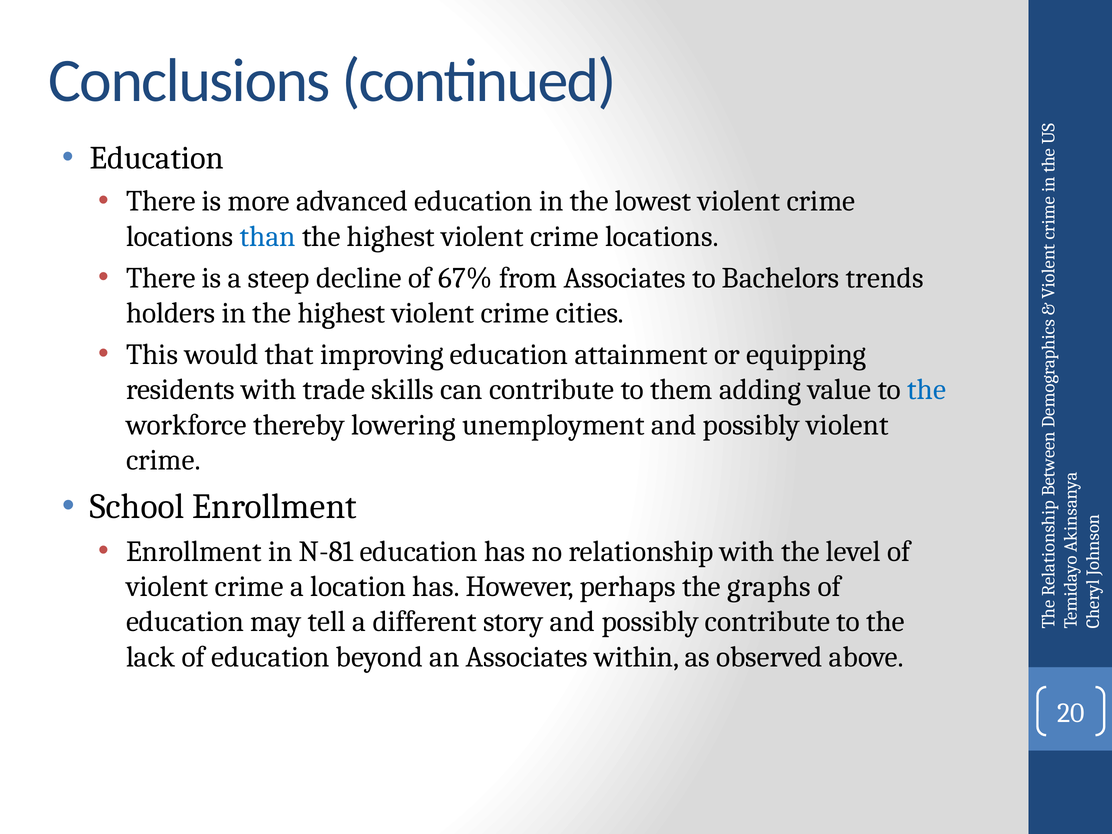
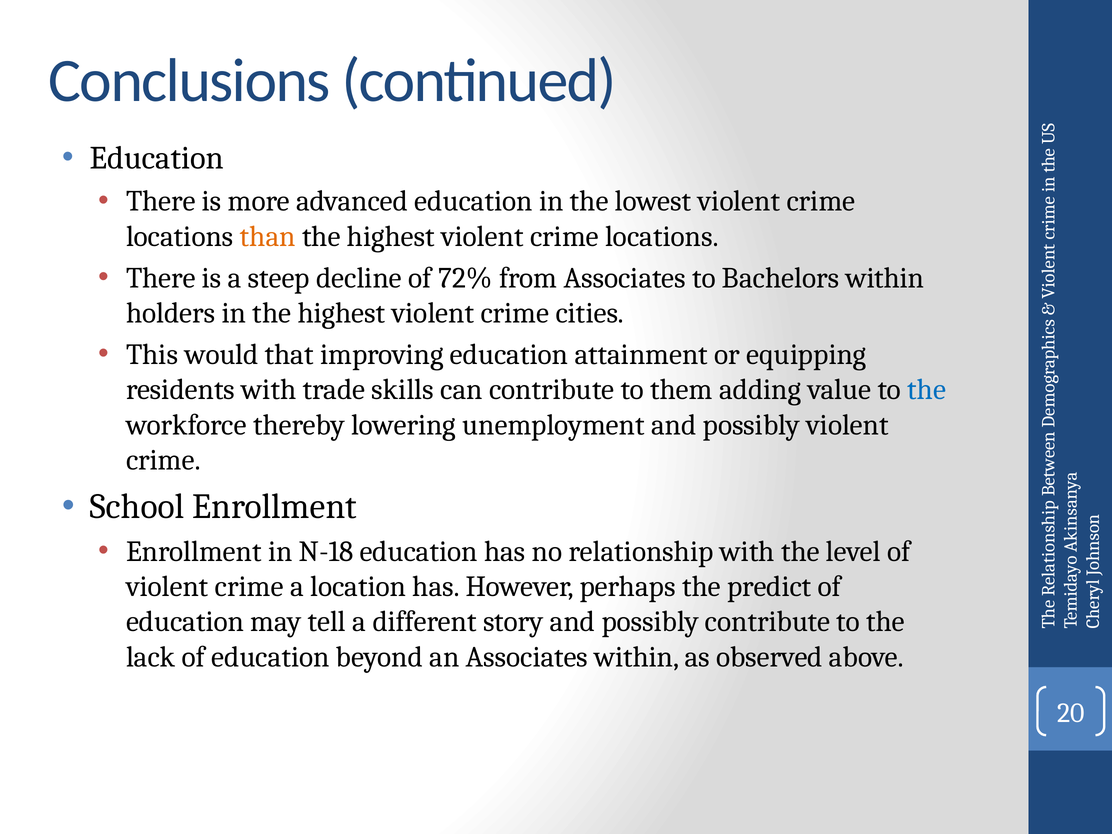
than colour: blue -> orange
67%: 67% -> 72%
Bachelors trends: trends -> within
N-81: N-81 -> N-18
graphs: graphs -> predict
